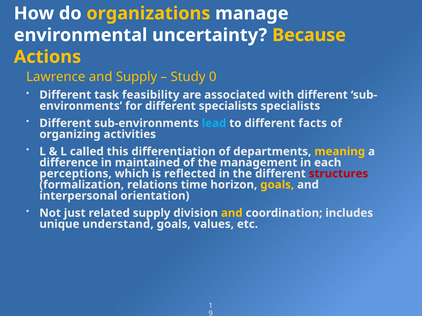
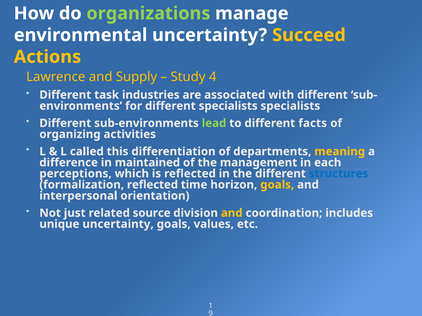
organizations colour: yellow -> light green
Because: Because -> Succeed
0: 0 -> 4
feasibility: feasibility -> industries
lead colour: light blue -> light green
structures colour: red -> blue
formalization relations: relations -> reflected
related supply: supply -> source
unique understand: understand -> uncertainty
